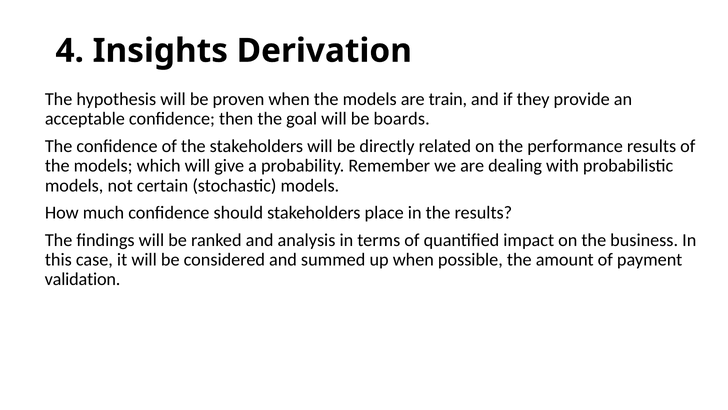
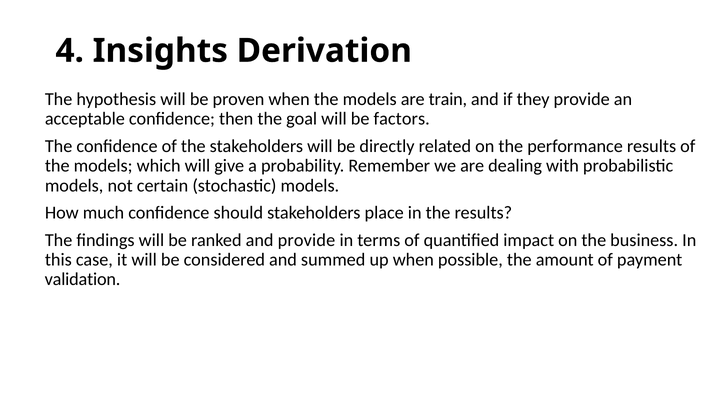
boards: boards -> factors
and analysis: analysis -> provide
